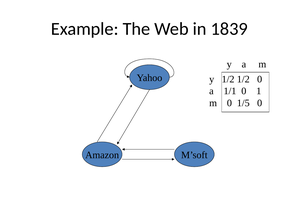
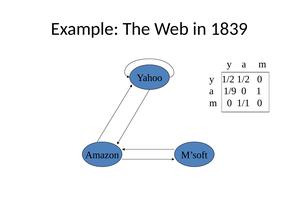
1/1: 1/1 -> 1/9
1/5: 1/5 -> 1/1
